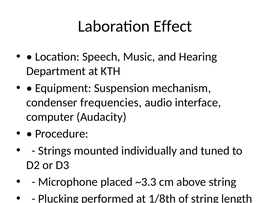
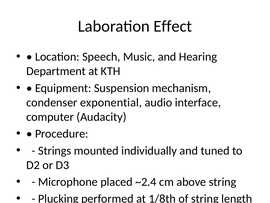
frequencies: frequencies -> exponential
~3.3: ~3.3 -> ~2.4
